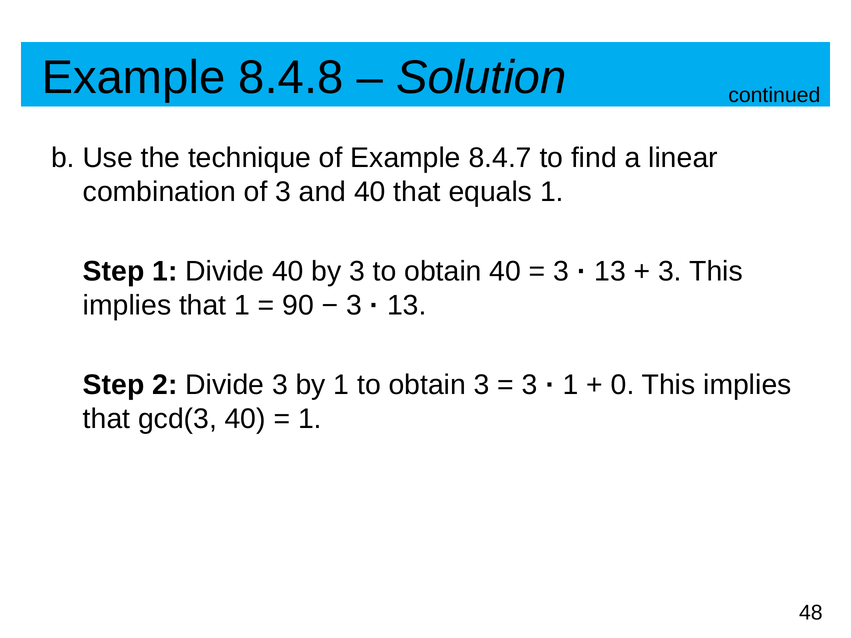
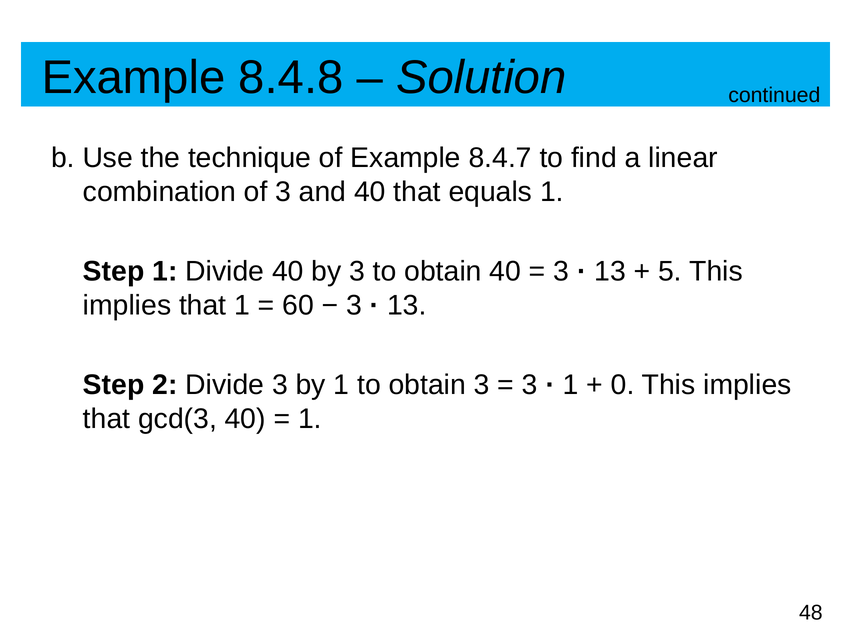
3 at (670, 271): 3 -> 5
90: 90 -> 60
